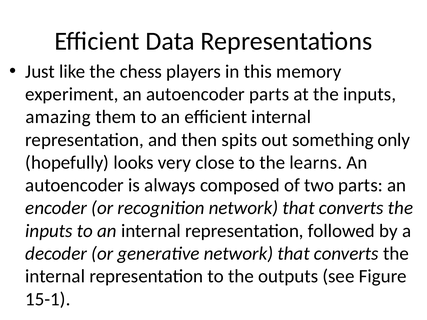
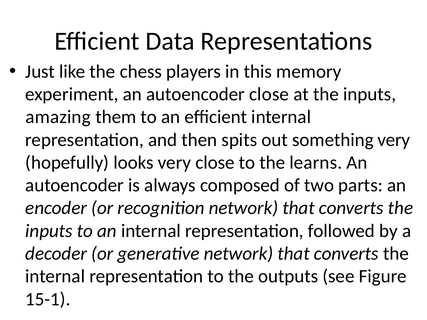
autoencoder parts: parts -> close
something only: only -> very
